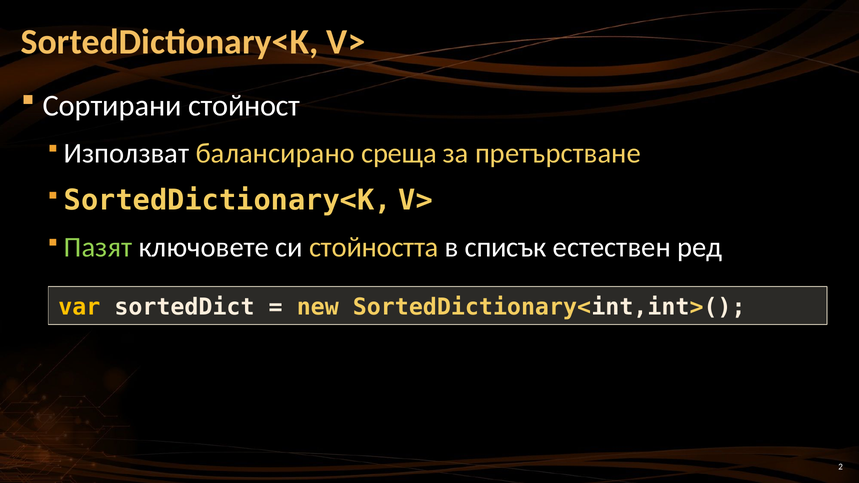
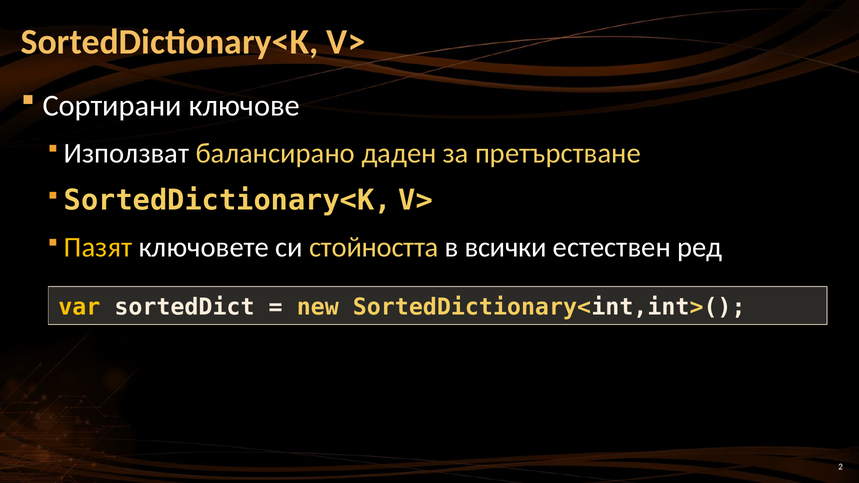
стойност: стойност -> ключове
среща: среща -> даден
Пазят colour: light green -> yellow
списък: списък -> всички
